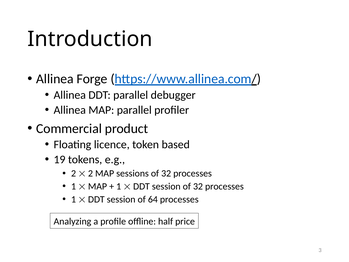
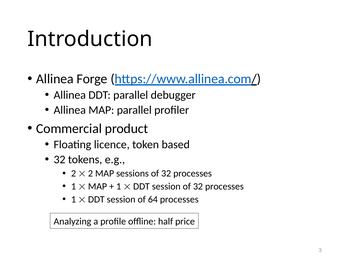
19 at (60, 159): 19 -> 32
